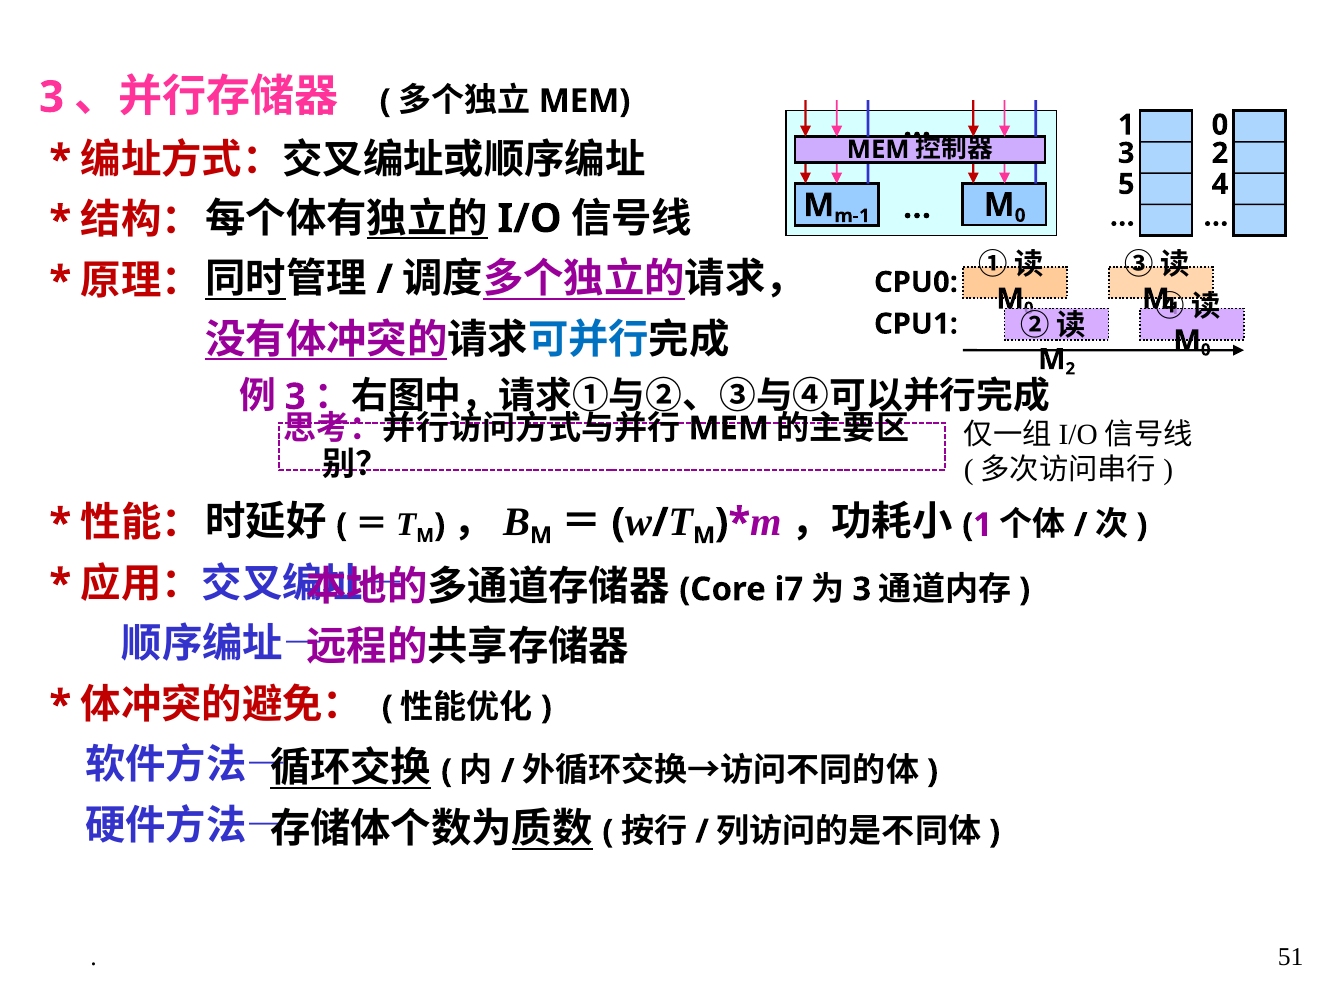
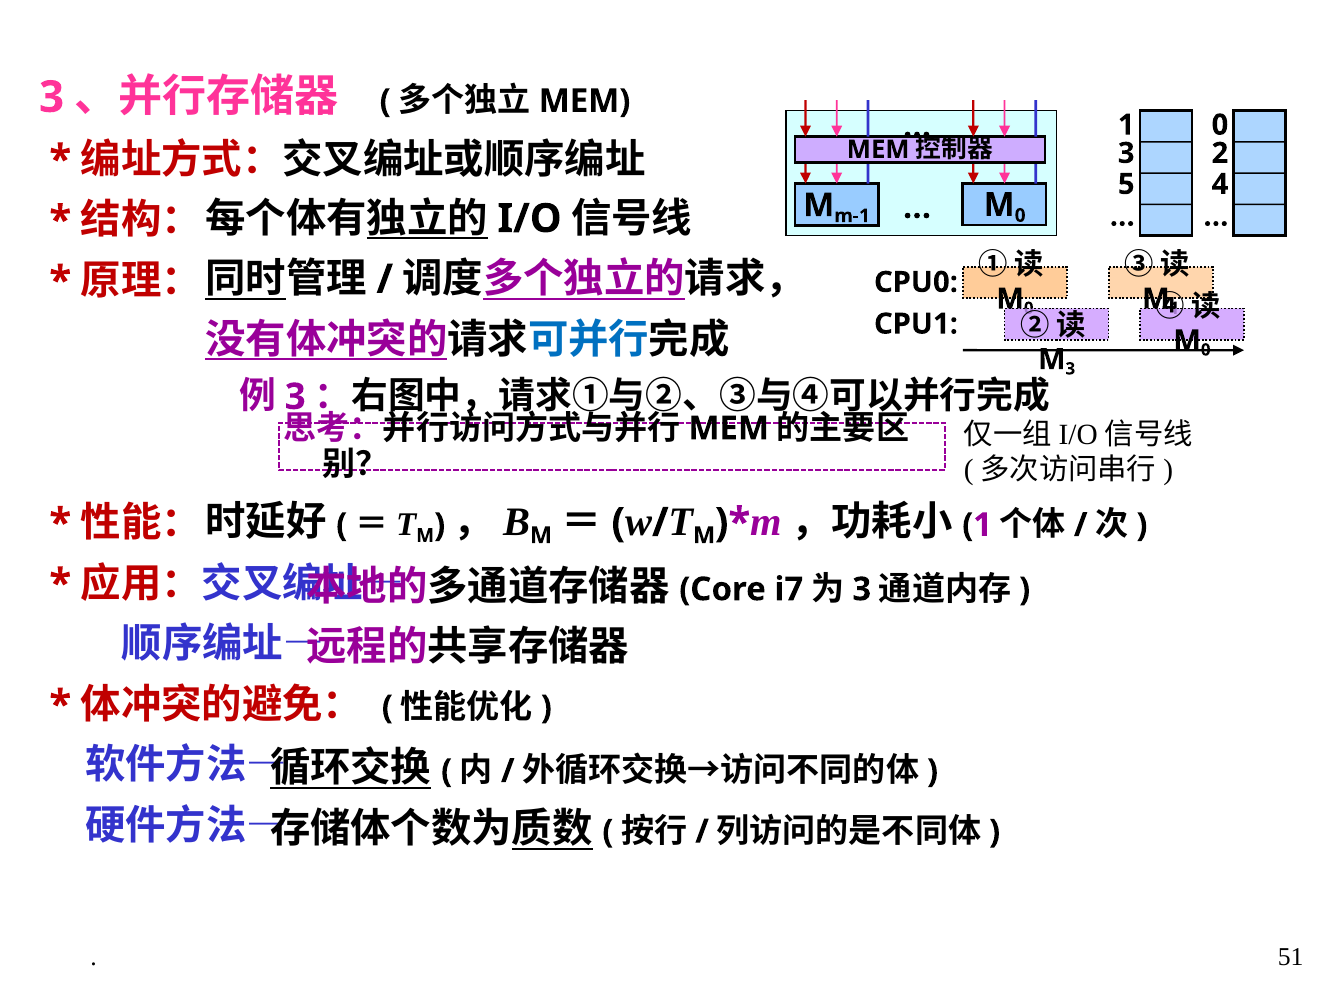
2 at (1070, 369): 2 -> 3
